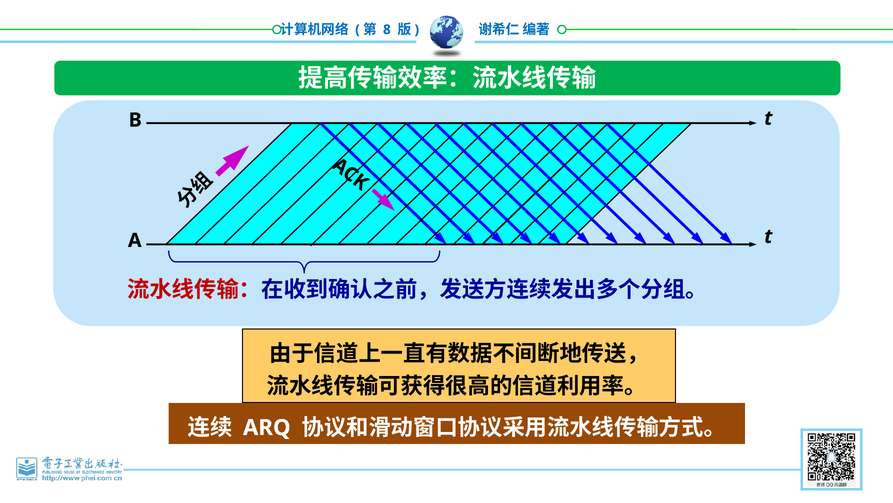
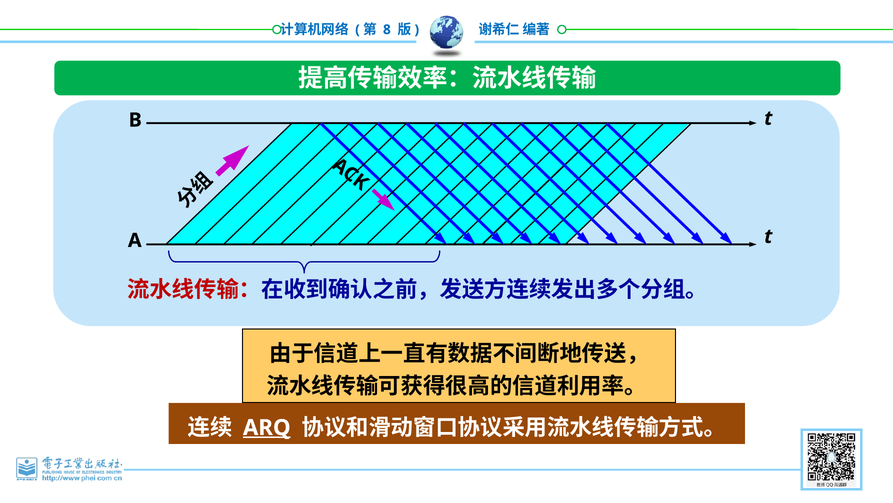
ARQ underline: none -> present
